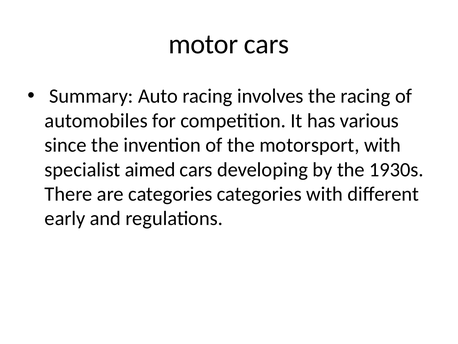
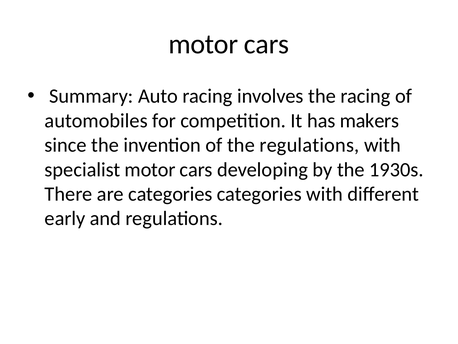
various: various -> makers
the motorsport: motorsport -> regulations
specialist aimed: aimed -> motor
